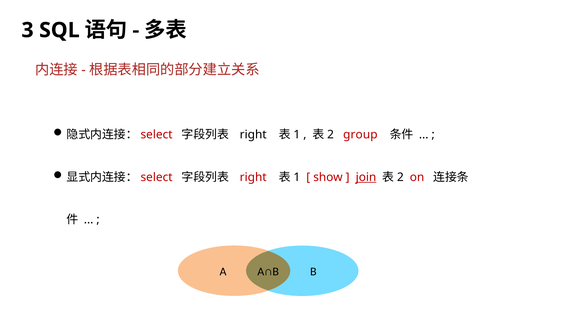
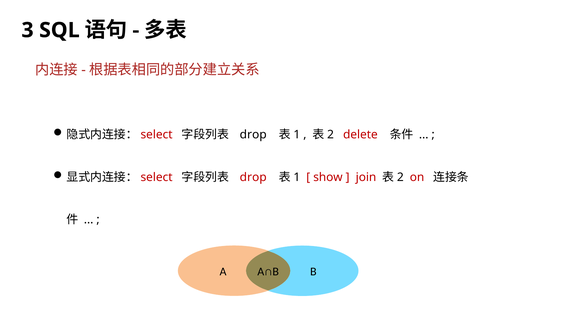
right at (253, 135): right -> drop
group: group -> delete
right at (253, 177): right -> drop
join underline: present -> none
